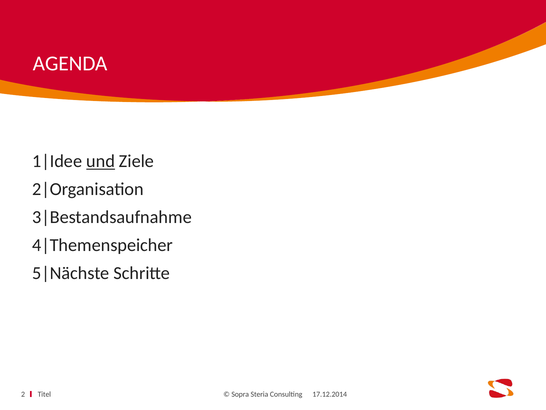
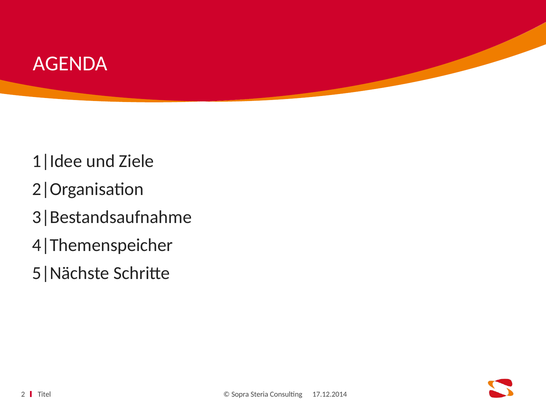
und underline: present -> none
